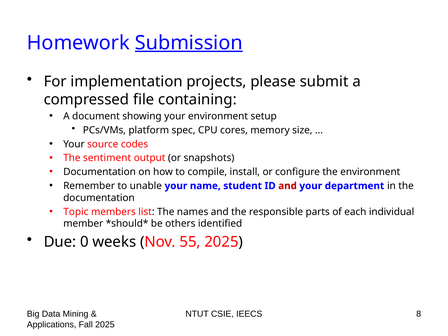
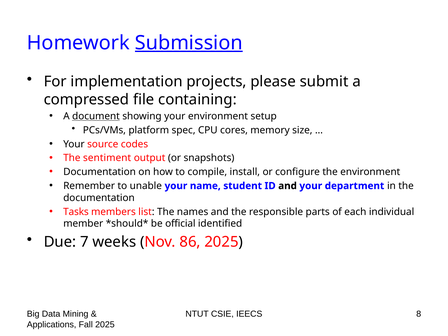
document underline: none -> present
and at (288, 186) colour: red -> black
Topic: Topic -> Tasks
others: others -> official
0: 0 -> 7
55: 55 -> 86
